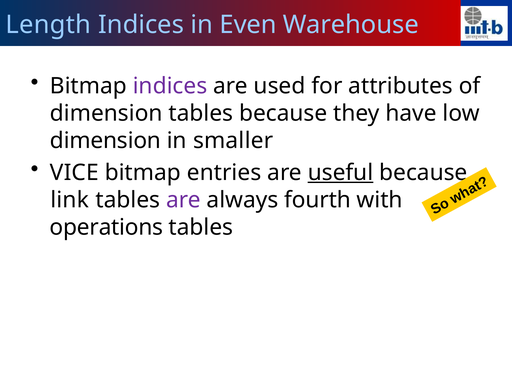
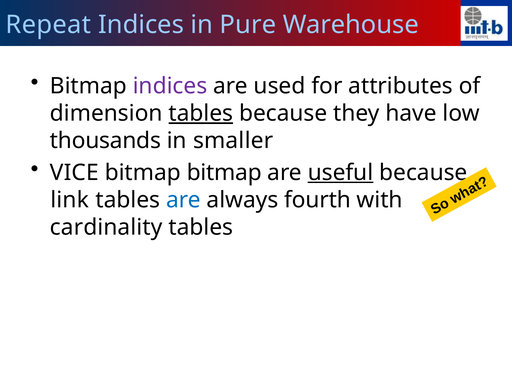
Length: Length -> Repeat
Even: Even -> Pure
tables at (201, 113) underline: none -> present
dimension at (105, 141): dimension -> thousands
bitmap entries: entries -> bitmap
are at (183, 200) colour: purple -> blue
operations: operations -> cardinality
